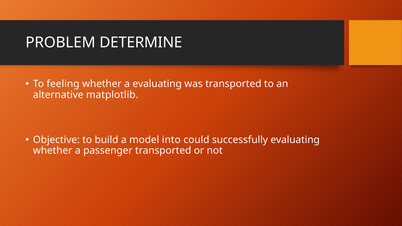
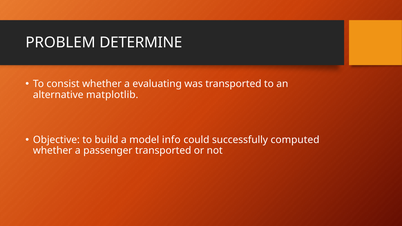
feeling: feeling -> consist
into: into -> info
successfully evaluating: evaluating -> computed
